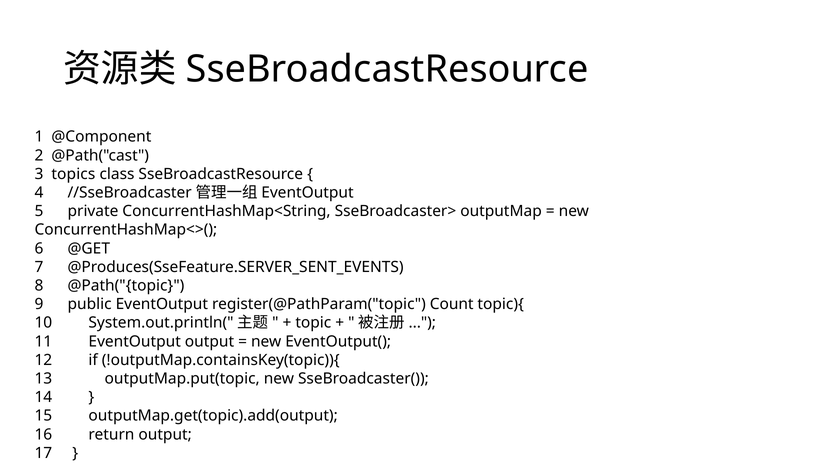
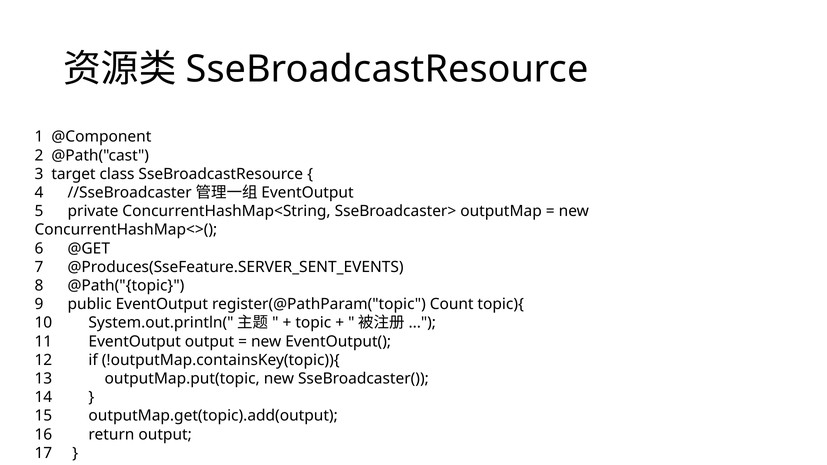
topics: topics -> target
